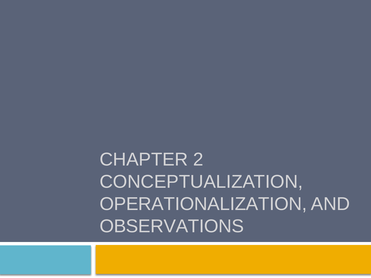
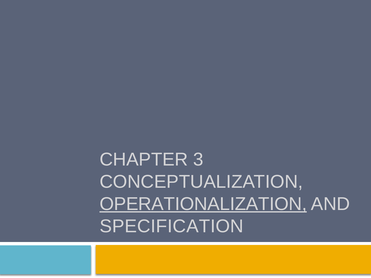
2: 2 -> 3
OPERATIONALIZATION underline: none -> present
OBSERVATIONS: OBSERVATIONS -> SPECIFICATION
